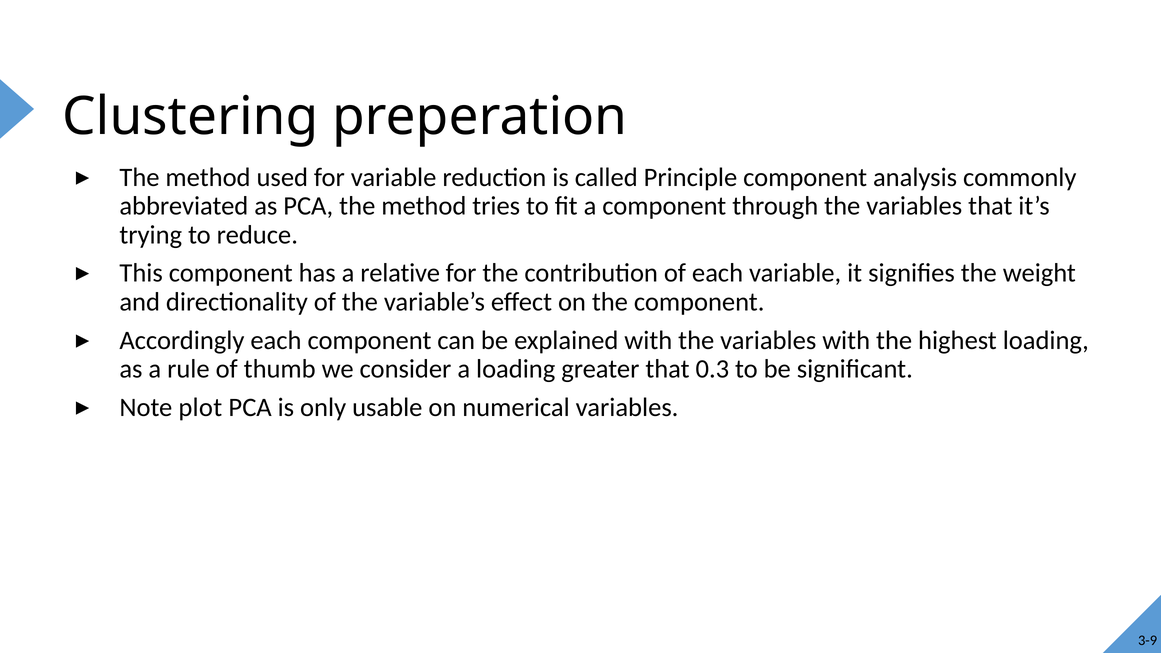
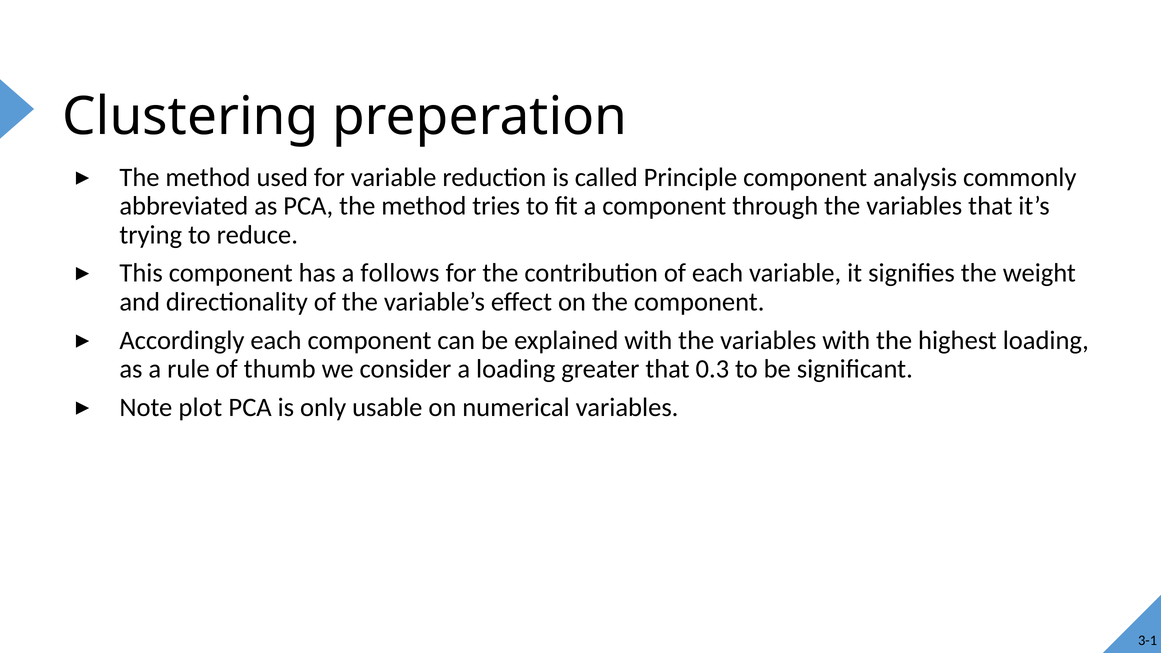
relative: relative -> follows
3-9: 3-9 -> 3-1
